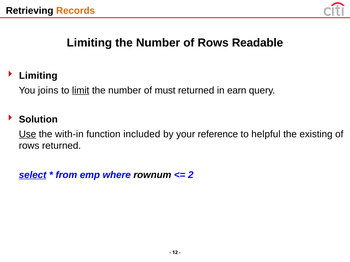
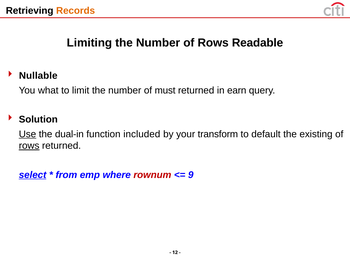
Limiting at (38, 76): Limiting -> Nullable
joins: joins -> what
limit underline: present -> none
with-in: with-in -> dual-in
reference: reference -> transform
helpful: helpful -> default
rows at (29, 146) underline: none -> present
rownum colour: black -> red
2: 2 -> 9
